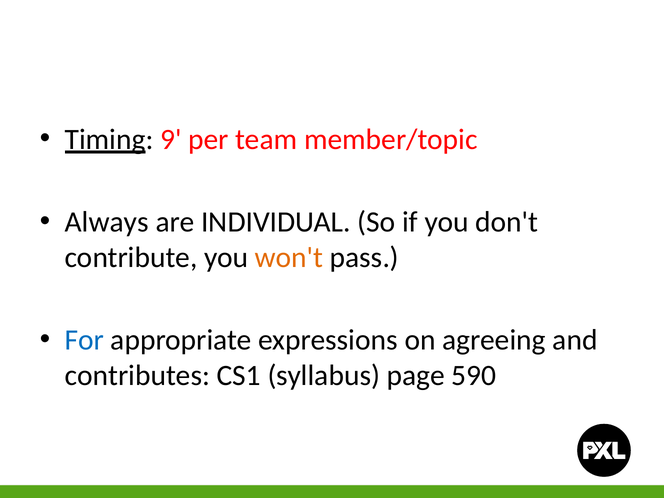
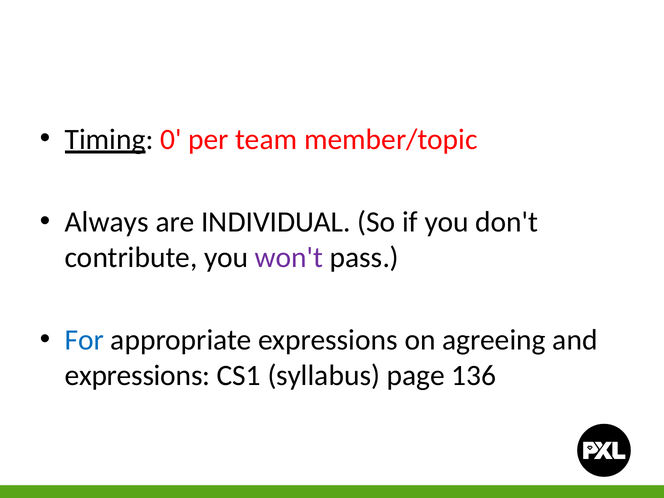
9: 9 -> 0
won't colour: orange -> purple
contributes at (137, 375): contributes -> expressions
590: 590 -> 136
